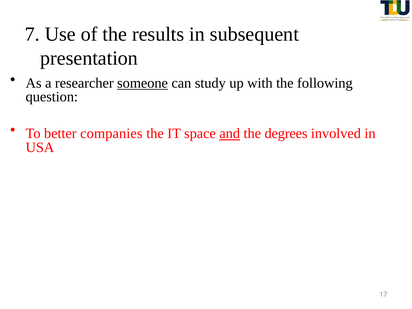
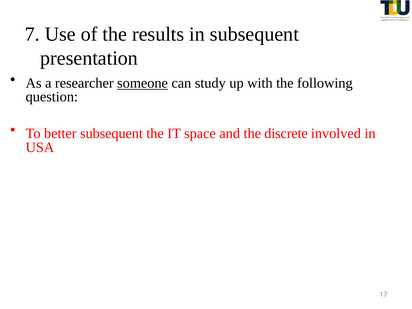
better companies: companies -> subsequent
and underline: present -> none
degrees: degrees -> discrete
